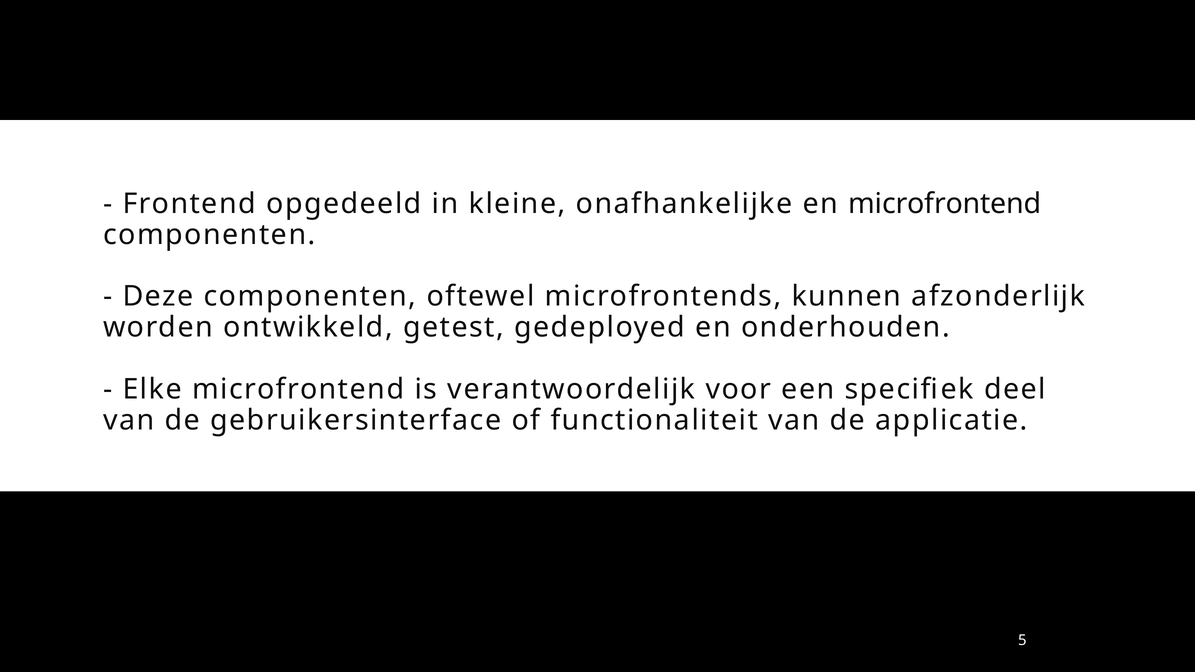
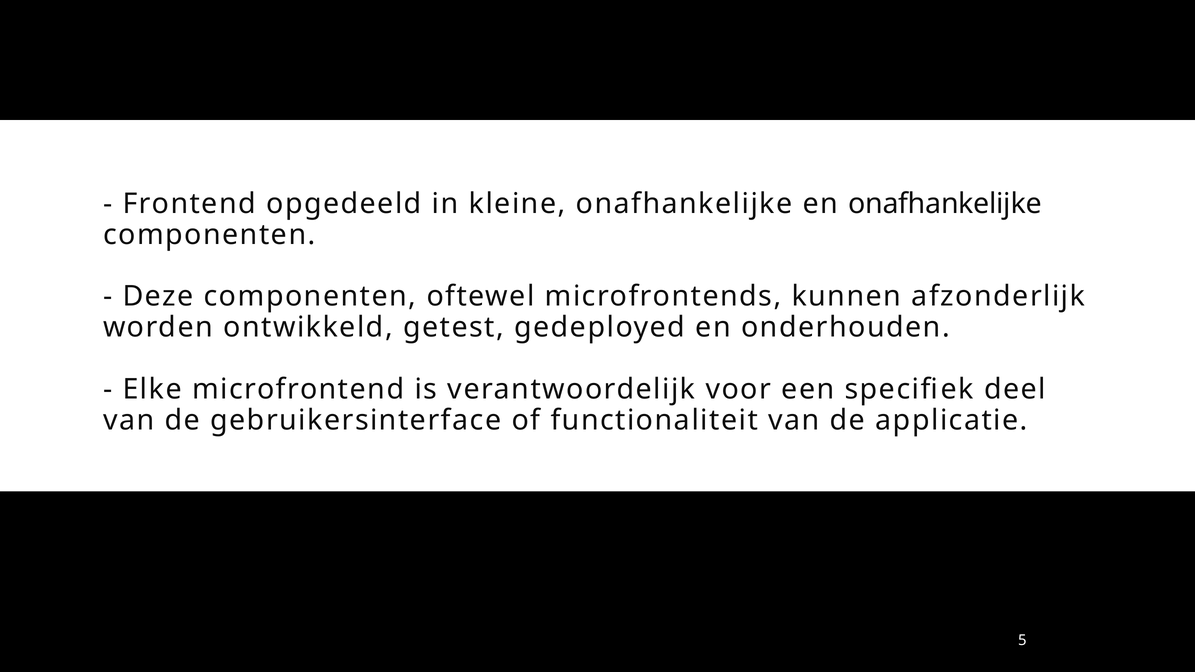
en microfrontend: microfrontend -> onafhankelijke
